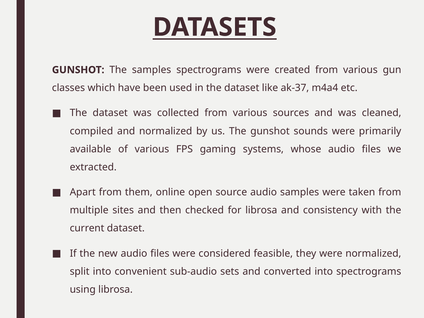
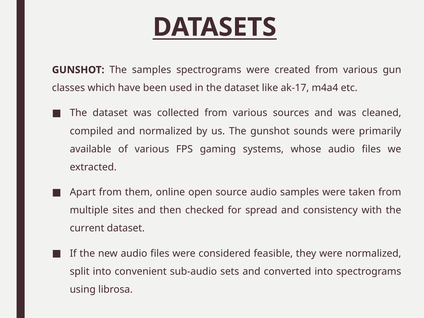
ak-37: ak-37 -> ak-17
for librosa: librosa -> spread
